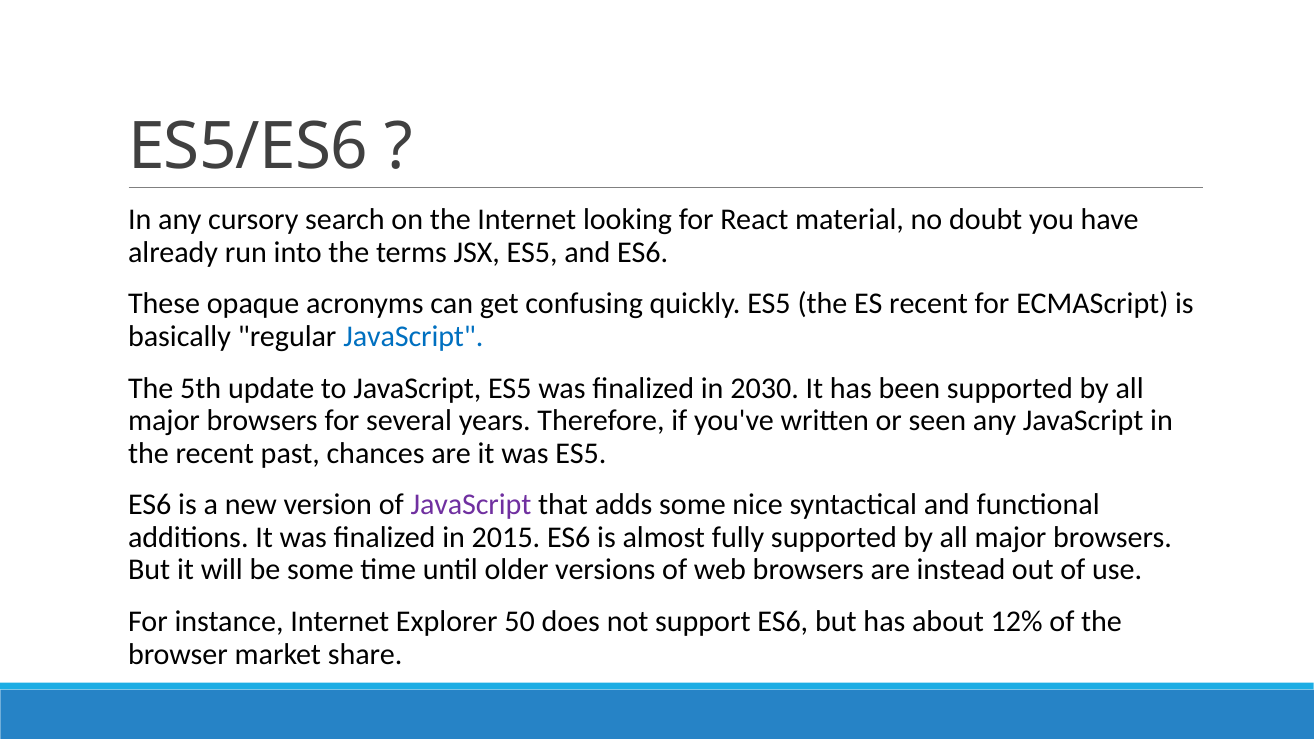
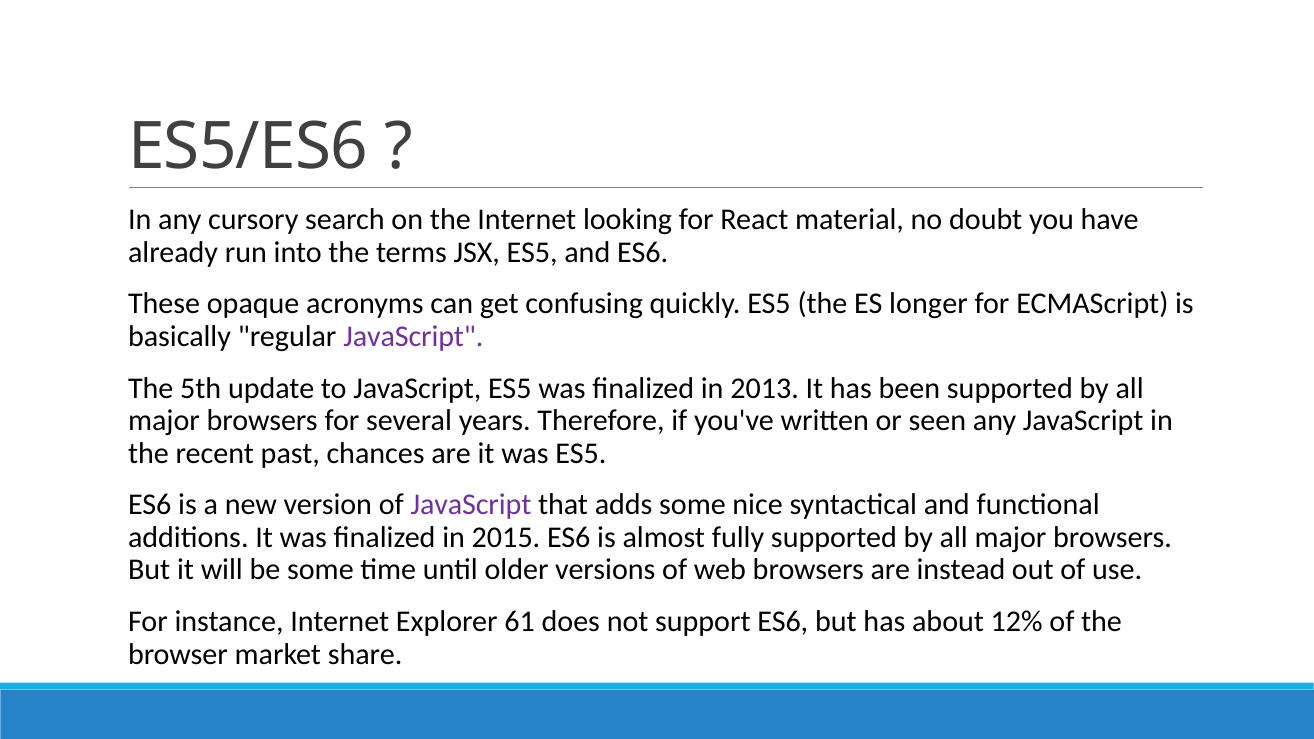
ES recent: recent -> longer
JavaScript at (413, 337) colour: blue -> purple
2030: 2030 -> 2013
50: 50 -> 61
